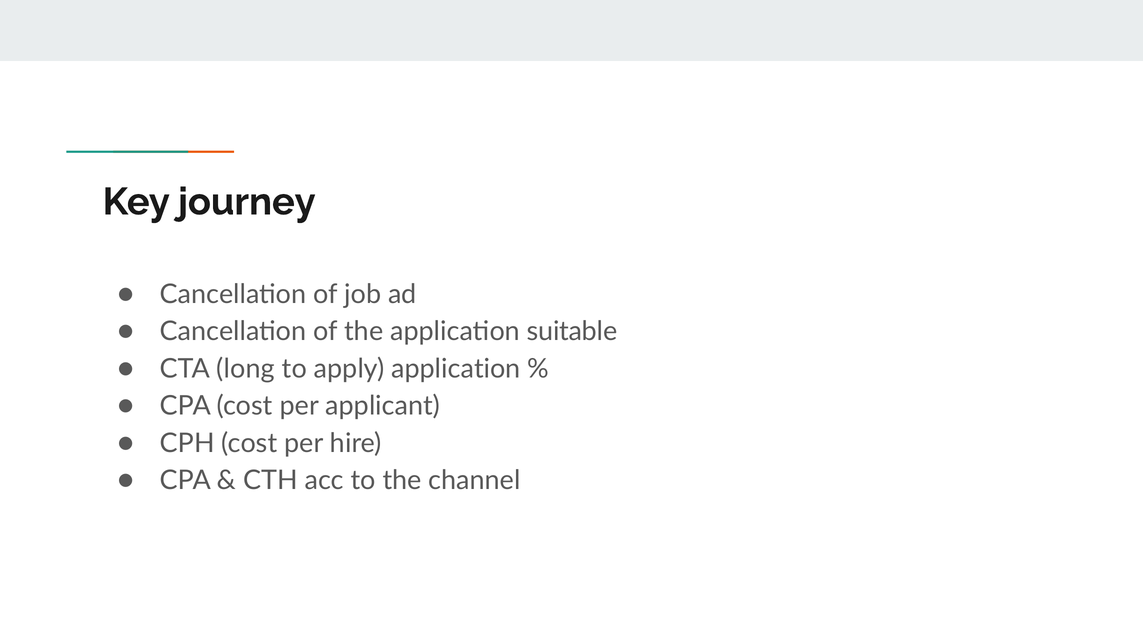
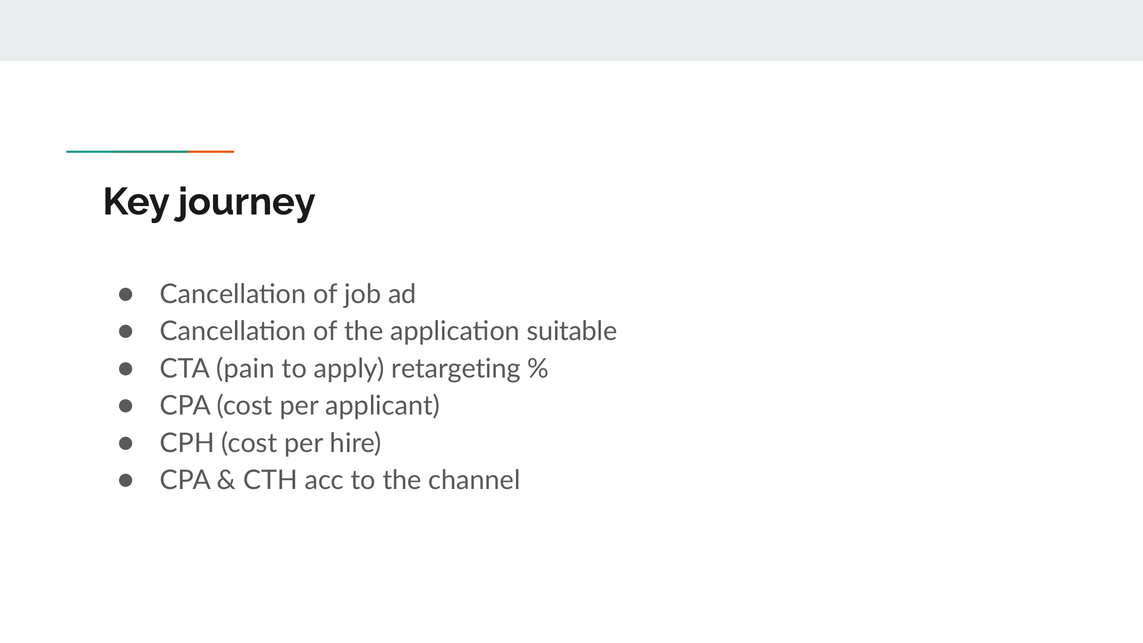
long: long -> pain
apply application: application -> retargeting
